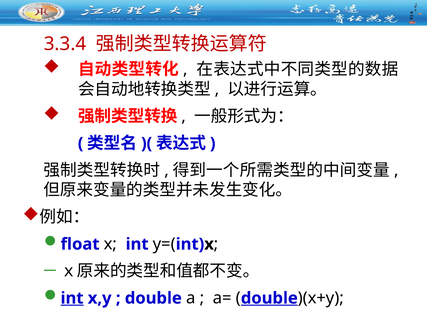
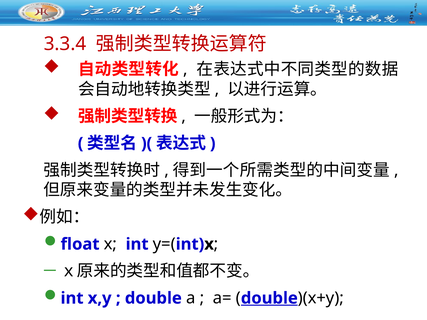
int at (72, 298) underline: present -> none
